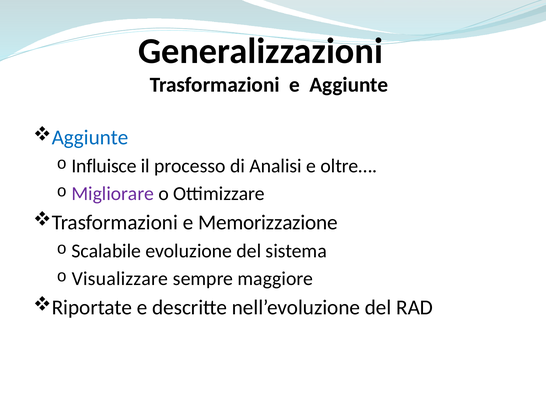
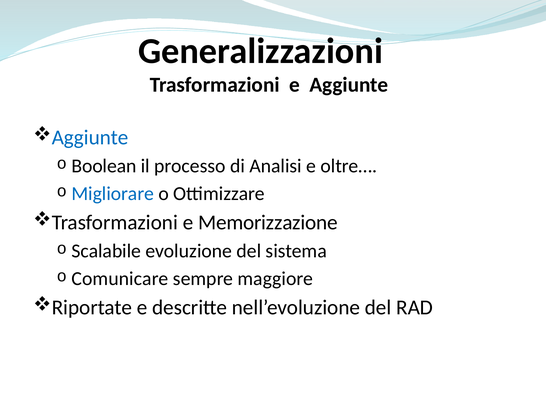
Influisce: Influisce -> Boolean
Migliorare colour: purple -> blue
Visualizzare: Visualizzare -> Comunicare
